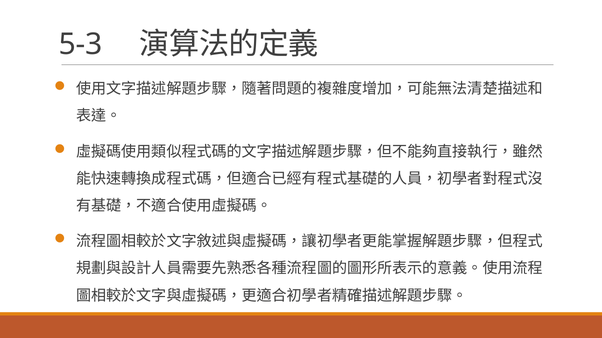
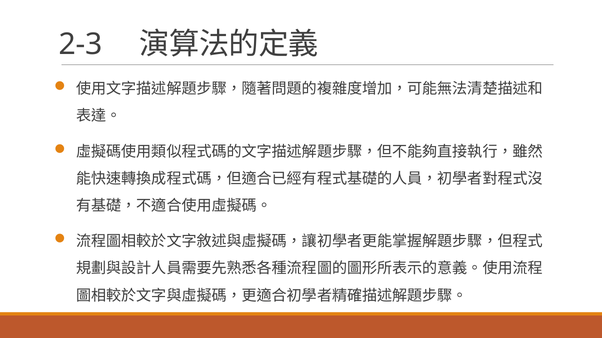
5-3: 5-3 -> 2-3
